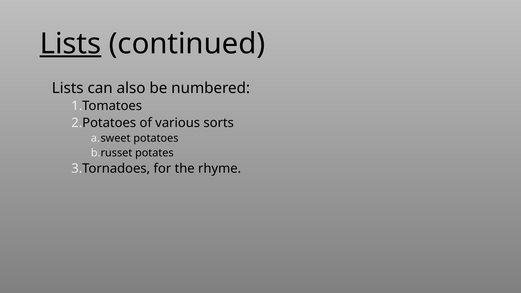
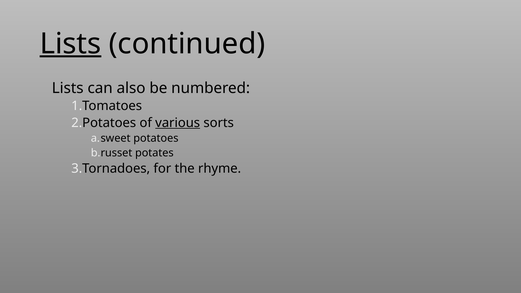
various underline: none -> present
